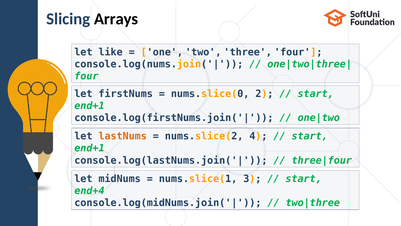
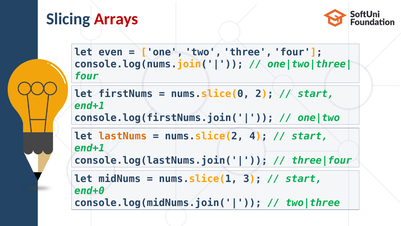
Arrays colour: black -> red
like: like -> even
end+4: end+4 -> end+0
